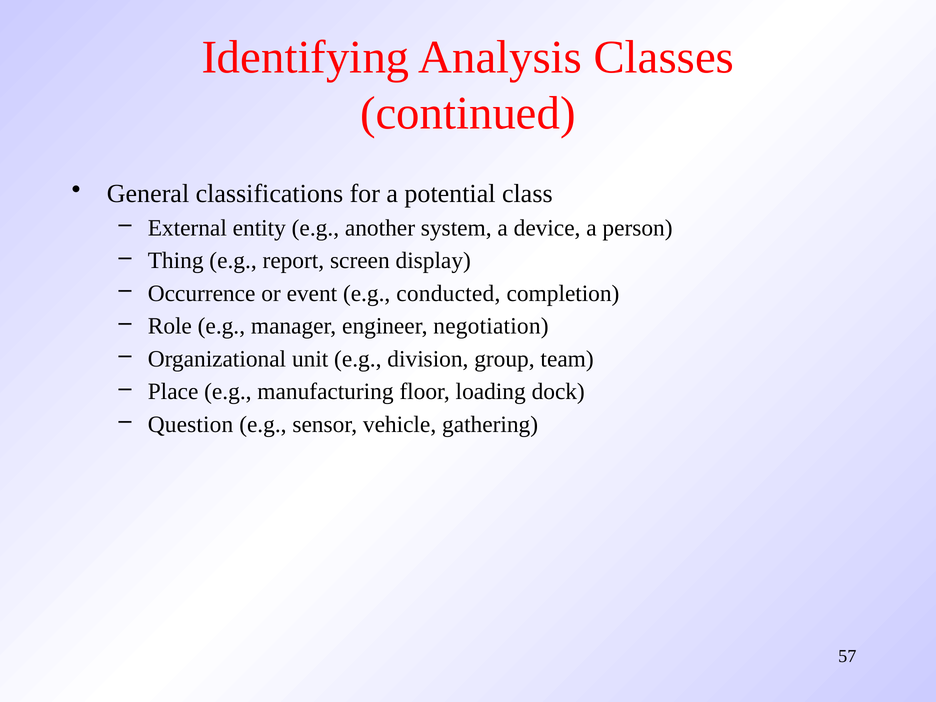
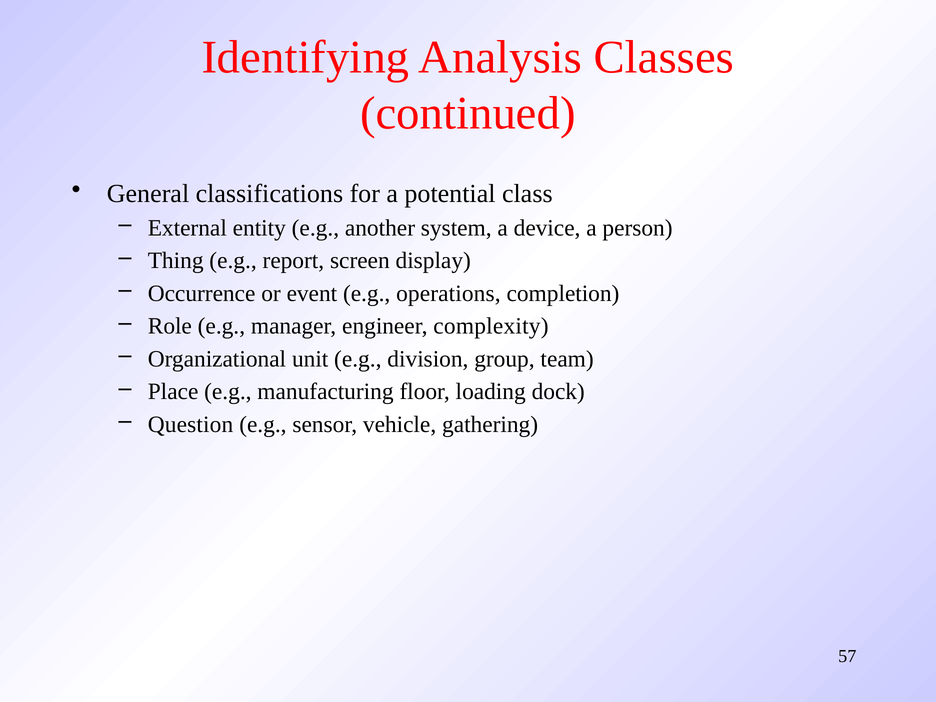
conducted: conducted -> operations
negotiation: negotiation -> complexity
